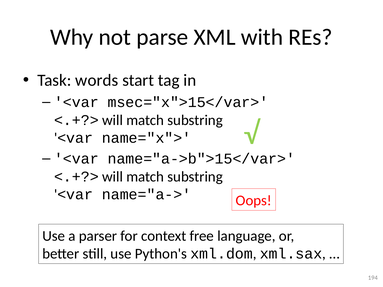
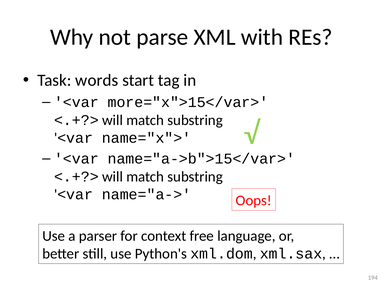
msec="x">15</var>: msec="x">15</var> -> more="x">15</var>
